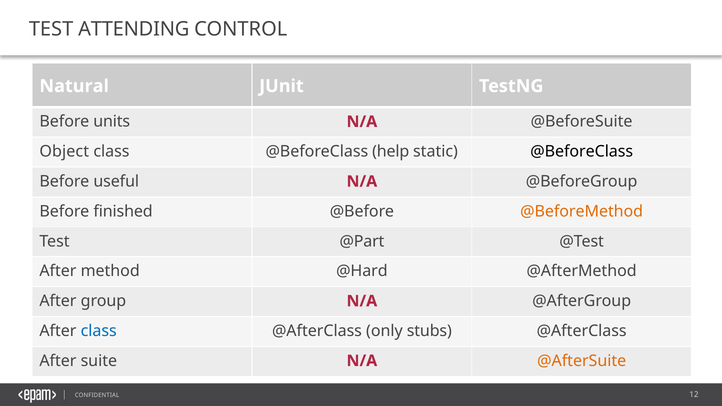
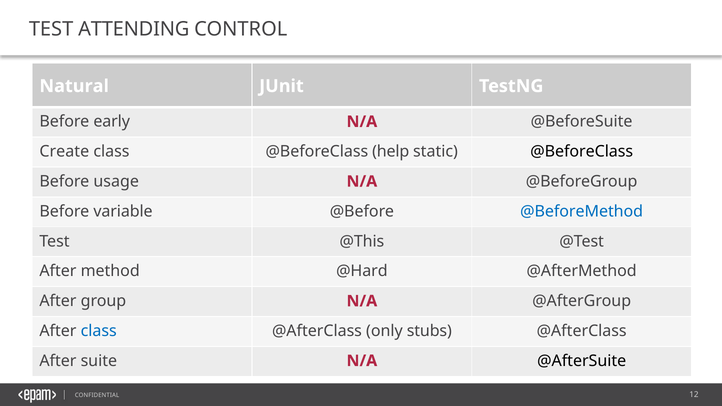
units: units -> early
Object: Object -> Create
useful: useful -> usage
finished: finished -> variable
@BeforeMethod colour: orange -> blue
@Part: @Part -> @This
@AfterSuite colour: orange -> black
